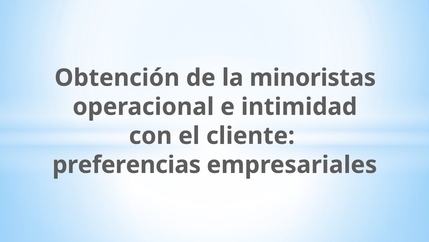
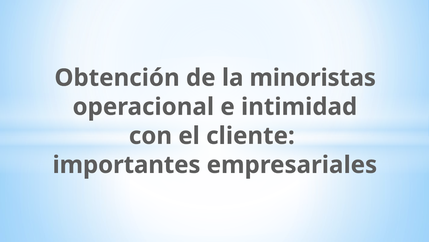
preferencias: preferencias -> importantes
